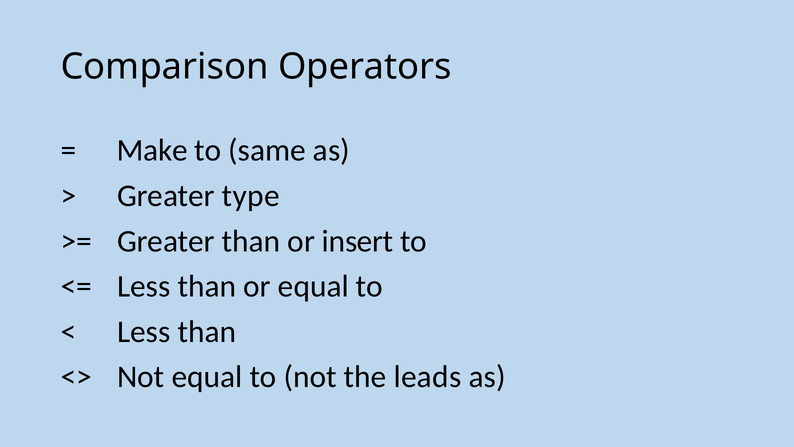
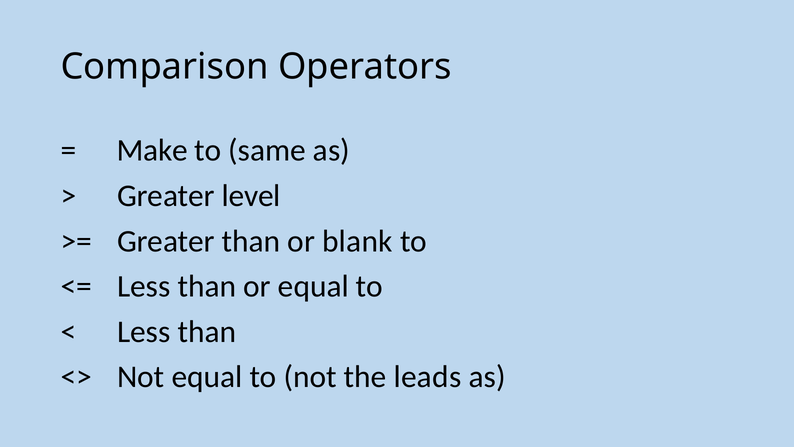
type: type -> level
insert: insert -> blank
